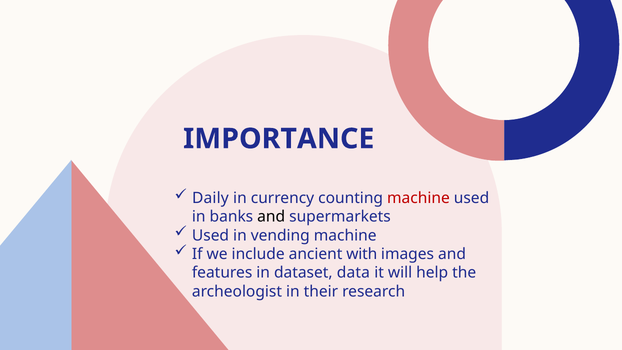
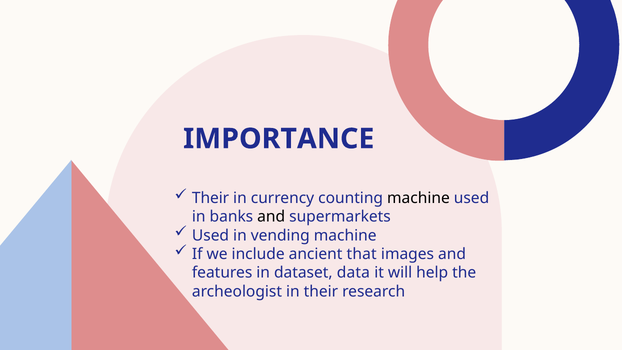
Daily at (210, 198): Daily -> Their
machine at (418, 198) colour: red -> black
with: with -> that
